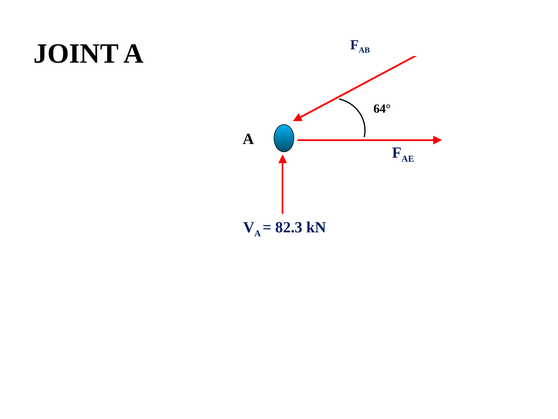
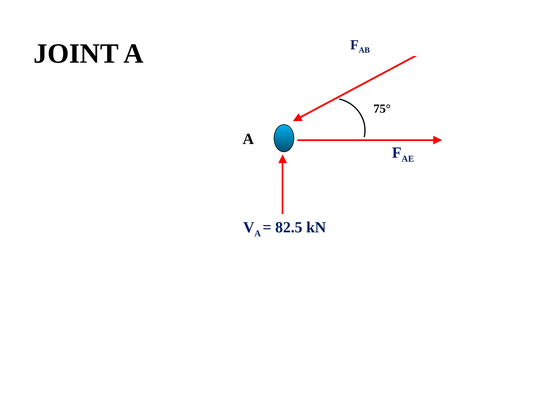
64°: 64° -> 75°
82.3: 82.3 -> 82.5
